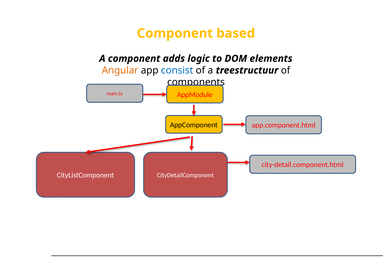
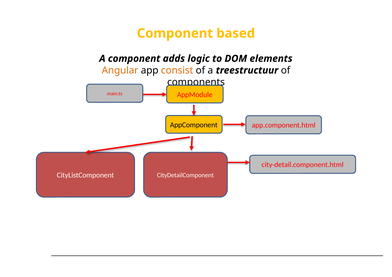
consist colour: blue -> orange
